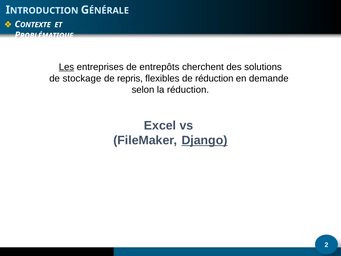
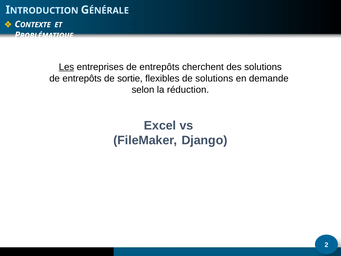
stockage at (82, 78): stockage -> entrepôts
repris: repris -> sortie
de réduction: réduction -> solutions
Django underline: present -> none
